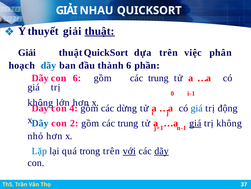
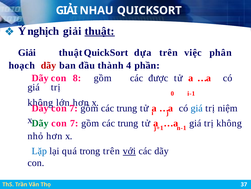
thuyết: thuyết -> nghịch
dãy at (49, 65) colour: blue -> red
thành 6: 6 -> 4
6 at (77, 78): 6 -> 8
trung at (158, 78): trung -> được
4 at (74, 108): 4 -> 7
dừng at (127, 108): dừng -> trung
động: động -> niệm
giá at (195, 123) underline: present -> none
Dãy at (40, 123) colour: blue -> green
2 at (74, 123): 2 -> 7
dãy at (161, 150) underline: present -> none
